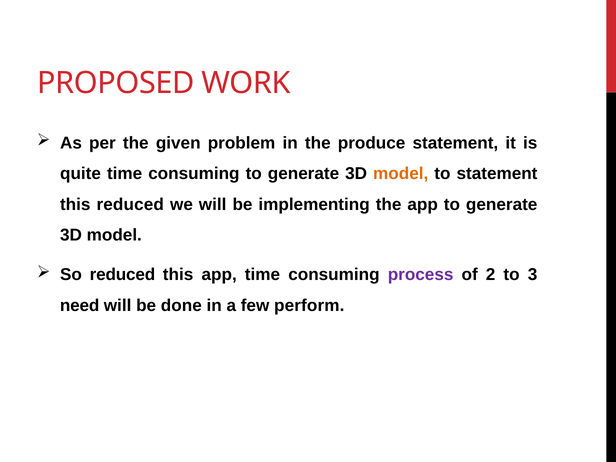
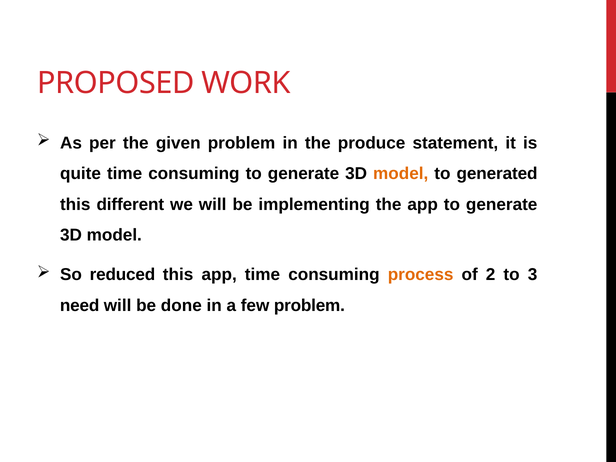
to statement: statement -> generated
this reduced: reduced -> different
process colour: purple -> orange
few perform: perform -> problem
